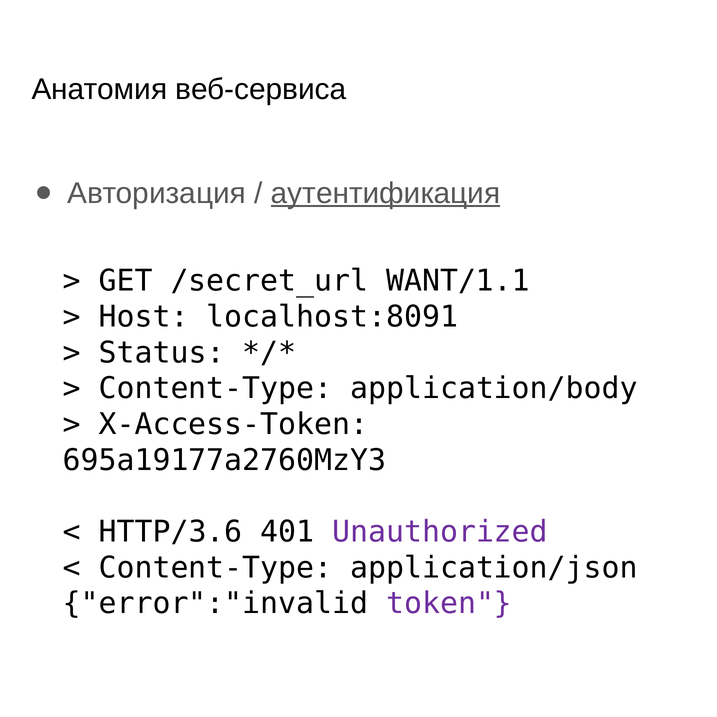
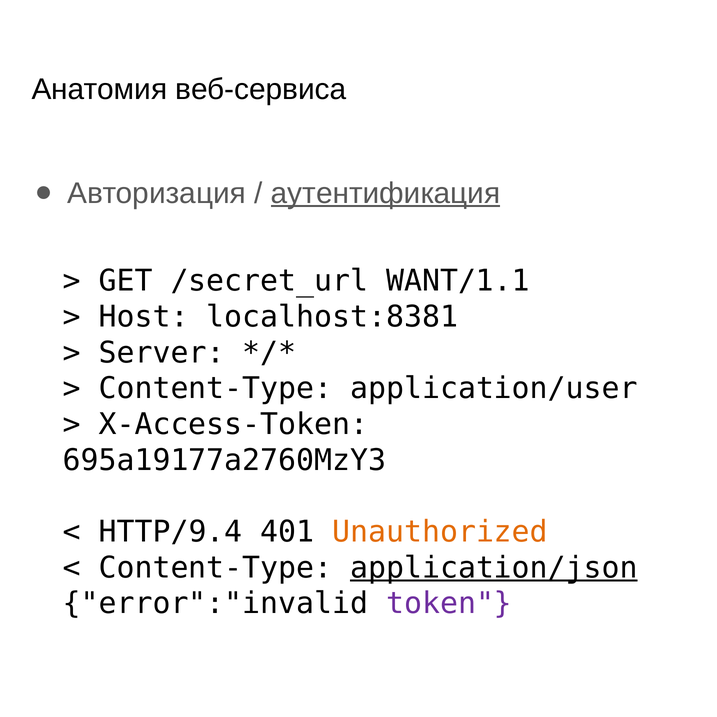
localhost:8091: localhost:8091 -> localhost:8381
Status: Status -> Server
application/body: application/body -> application/user
HTTP/3.6: HTTP/3.6 -> HTTP/9.4
Unauthorized colour: purple -> orange
application/json underline: none -> present
